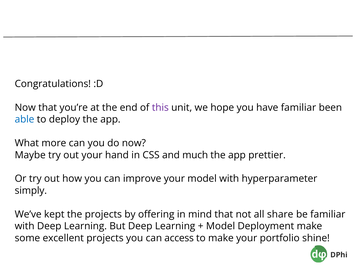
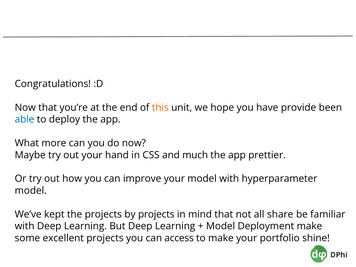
this colour: purple -> orange
have familiar: familiar -> provide
simply at (31, 191): simply -> model
by offering: offering -> projects
